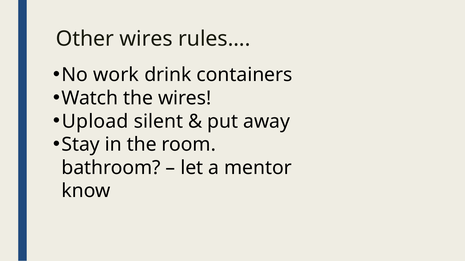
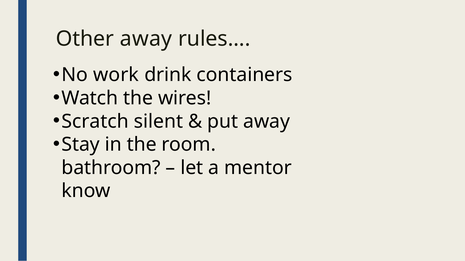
Other wires: wires -> away
Upload: Upload -> Scratch
